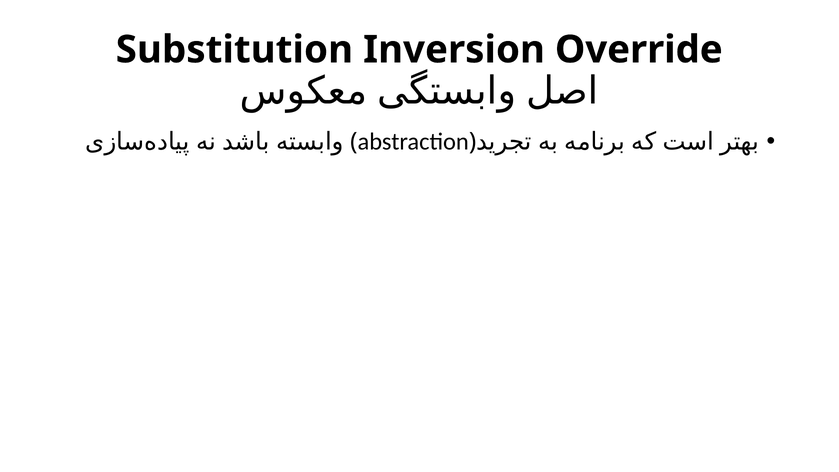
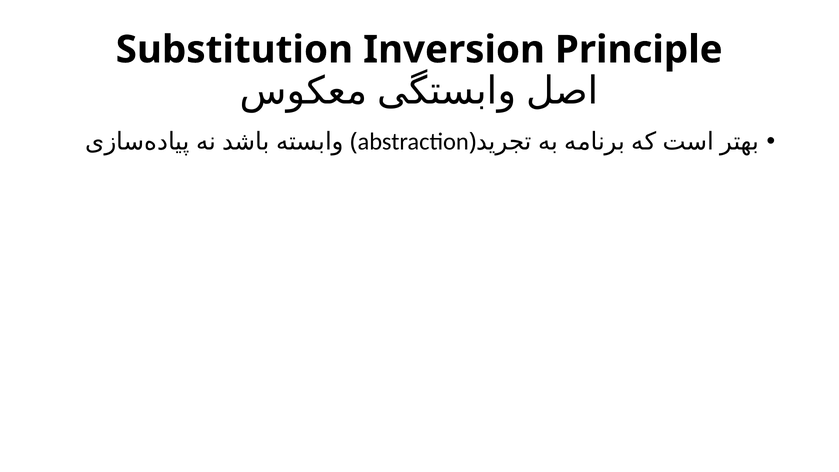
Override: Override -> Principle
